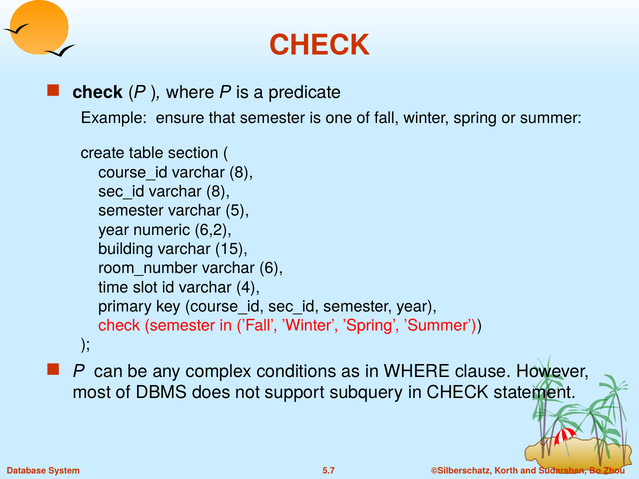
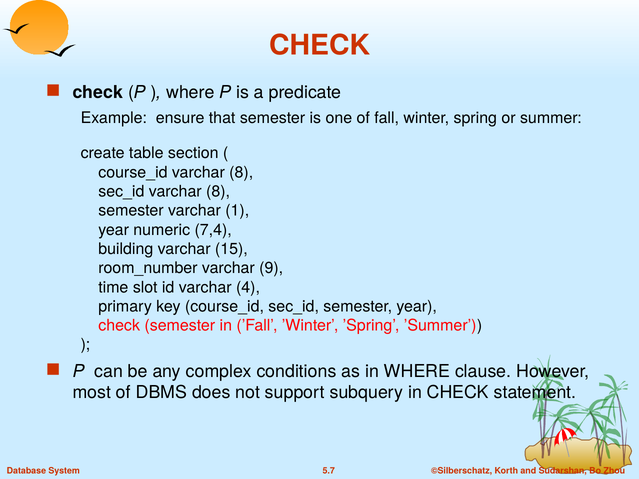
5: 5 -> 1
6,2: 6,2 -> 7,4
6: 6 -> 9
